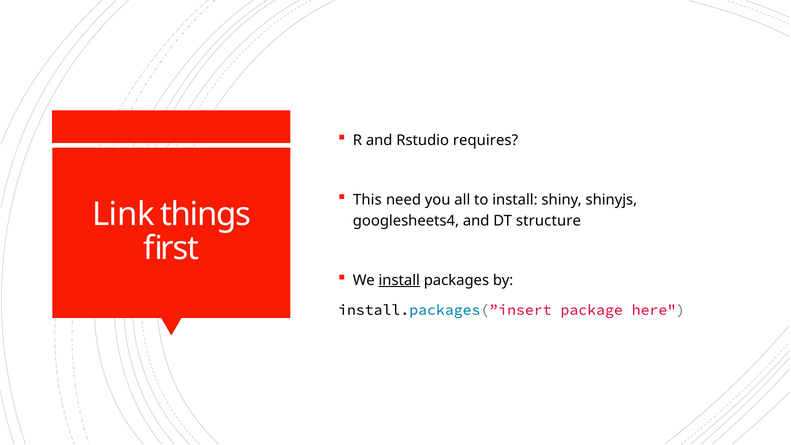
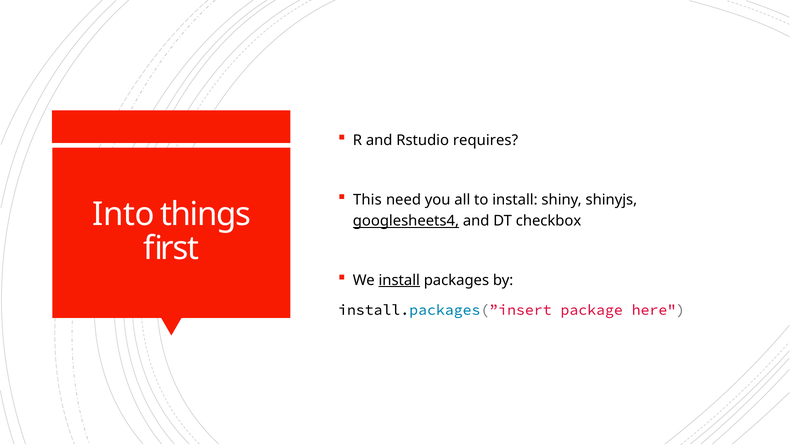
Link: Link -> Into
googlesheets4 underline: none -> present
structure: structure -> checkbox
